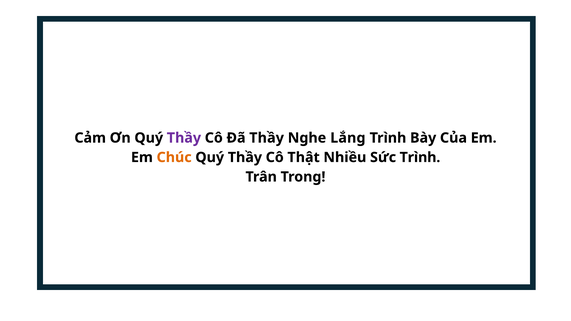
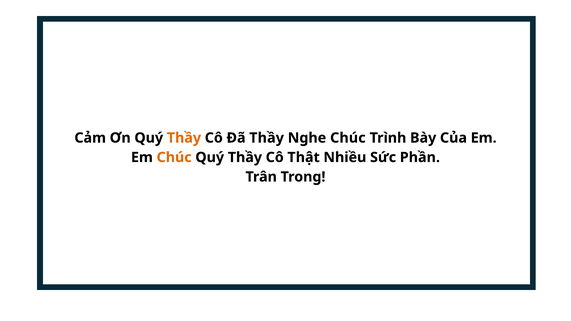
Thầy at (184, 138) colour: purple -> orange
Nghe Lắng: Lắng -> Chúc
Sức Trình: Trình -> Phần
